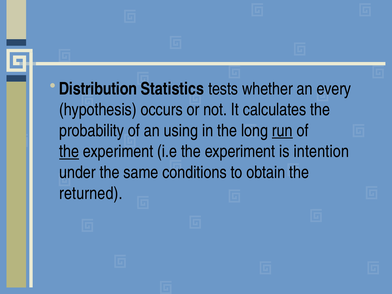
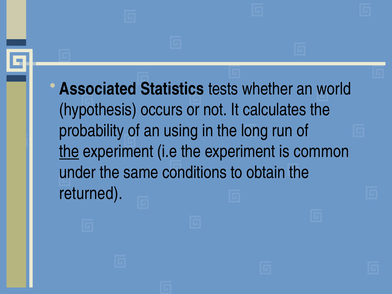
Distribution: Distribution -> Associated
every: every -> world
run underline: present -> none
intention: intention -> common
